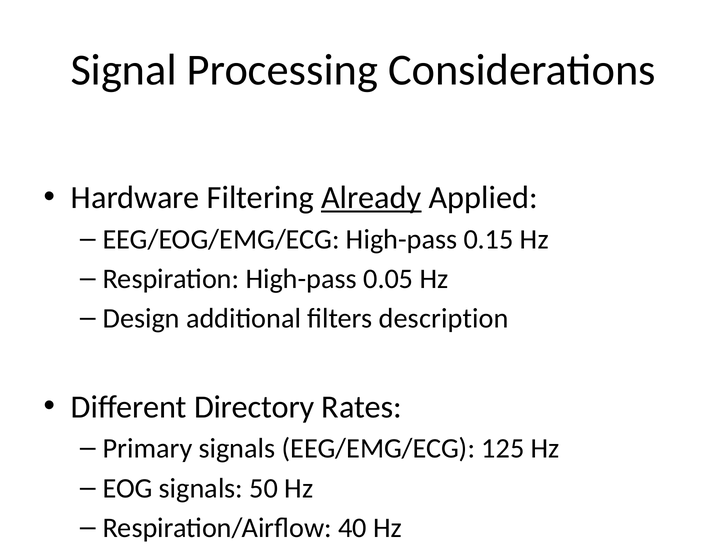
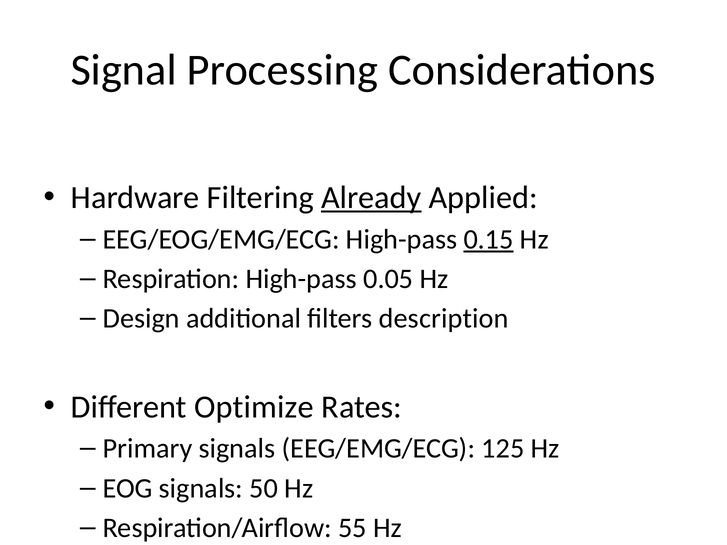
0.15 underline: none -> present
Directory: Directory -> Optimize
40: 40 -> 55
